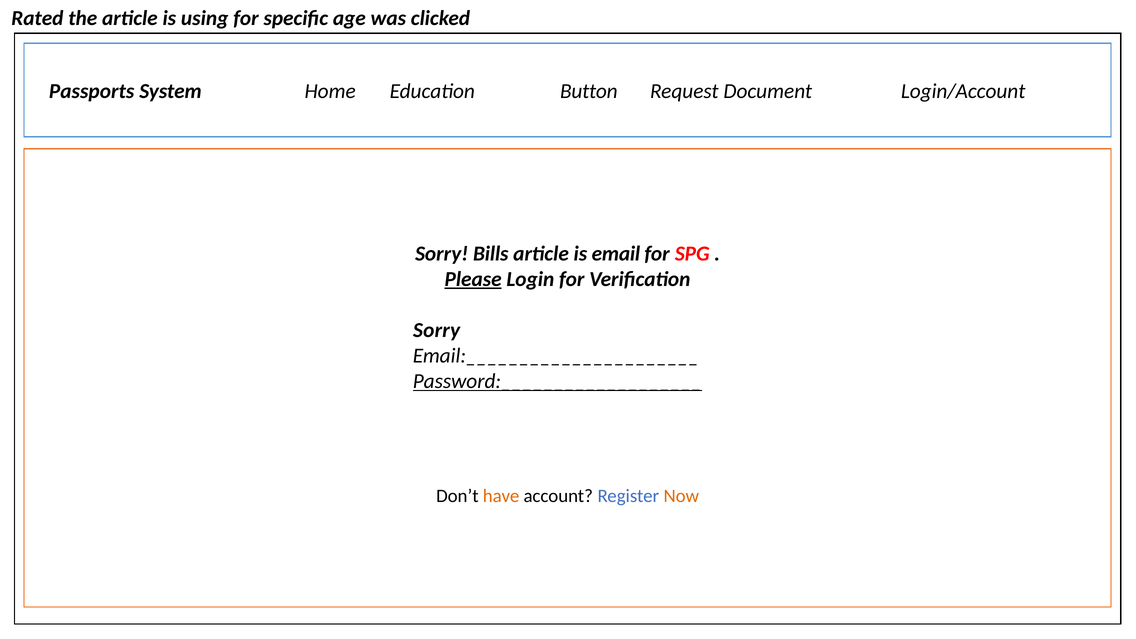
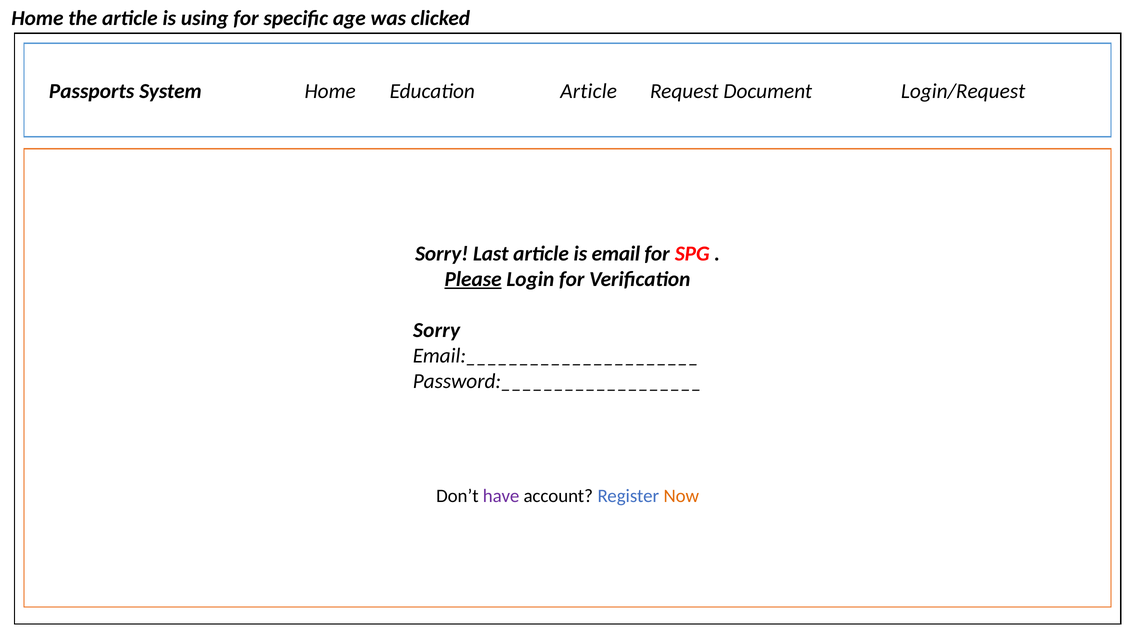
Rated at (37, 18): Rated -> Home
Education Button: Button -> Article
Login/Account: Login/Account -> Login/Request
Bills: Bills -> Last
Password:___________________ underline: present -> none
have colour: orange -> purple
